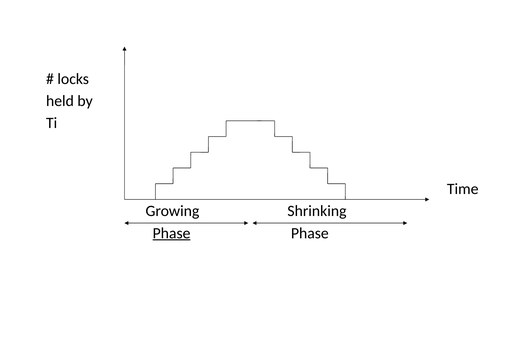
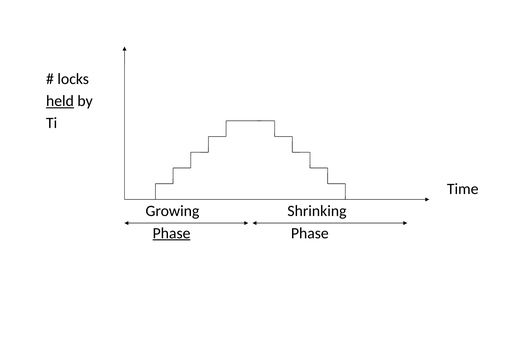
held underline: none -> present
